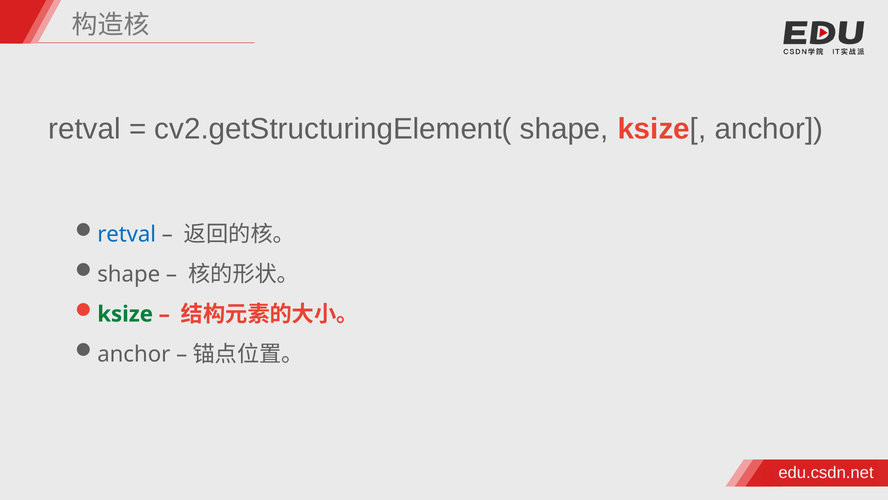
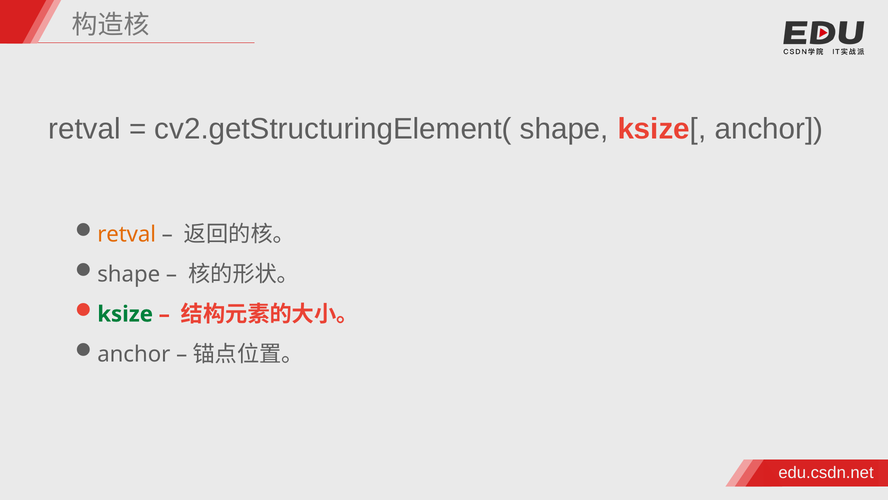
retval at (127, 234) colour: blue -> orange
